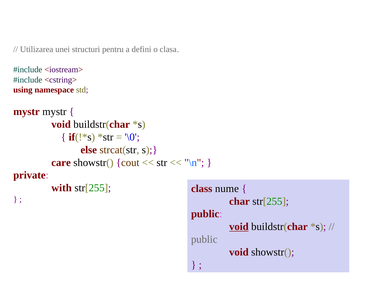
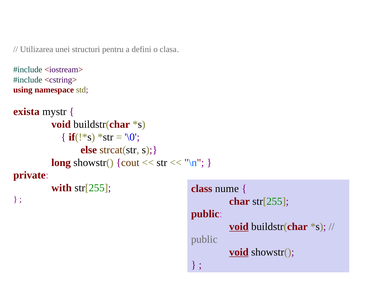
mystr at (26, 112): mystr -> exista
care: care -> long
void at (239, 252) underline: none -> present
